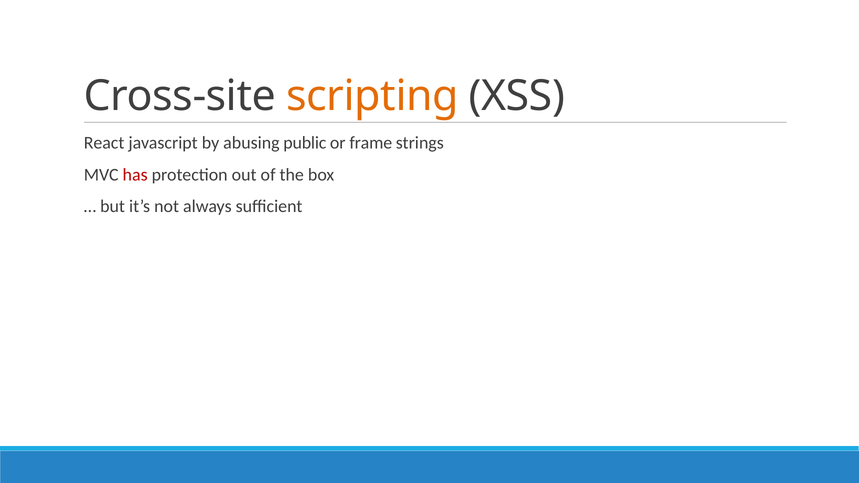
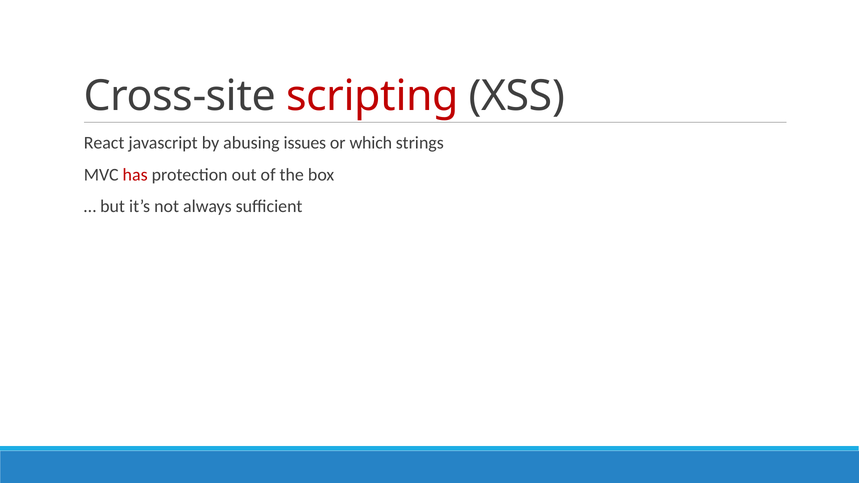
scripting colour: orange -> red
public: public -> issues
frame: frame -> which
